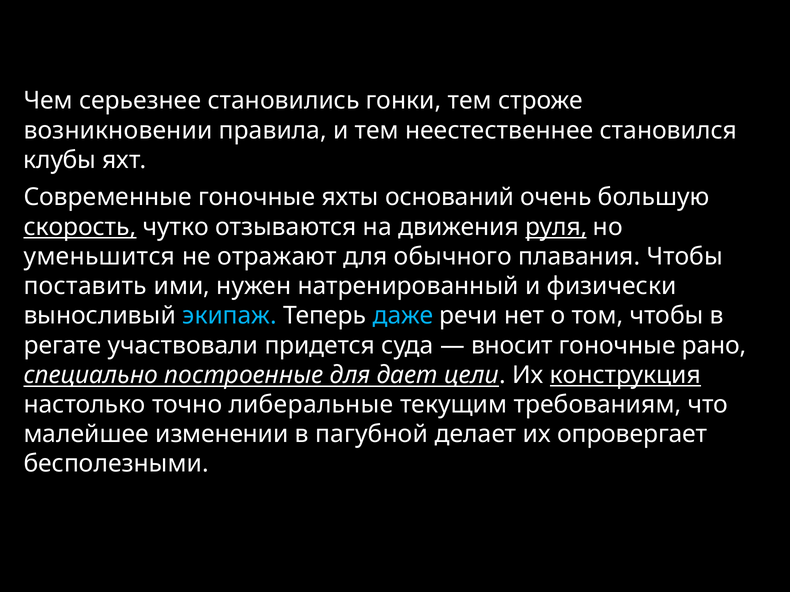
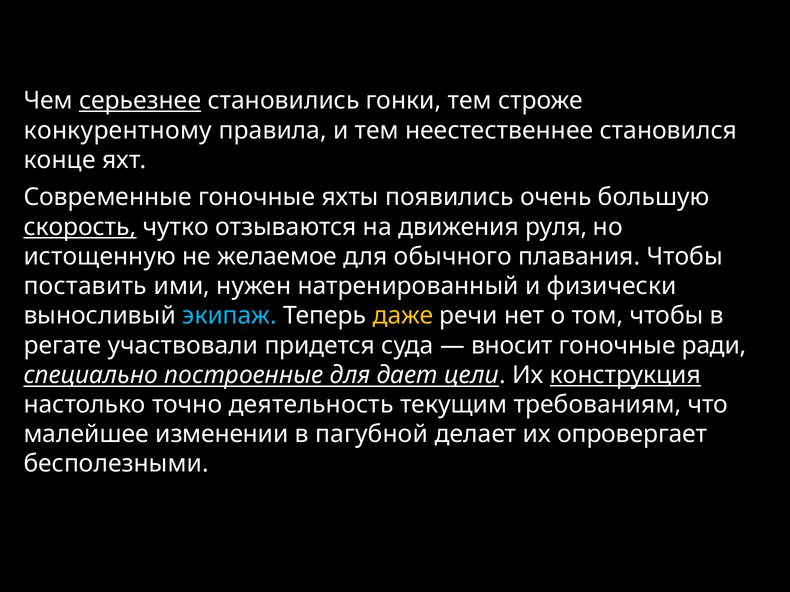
серьезнее underline: none -> present
возникновении: возникновении -> конкурентному
клубы: клубы -> конце
оснований: оснований -> появились
руля underline: present -> none
уменьшится: уменьшится -> истощенную
отражают: отражают -> желаемое
даже colour: light blue -> yellow
рано: рано -> ради
либеральные: либеральные -> деятельность
